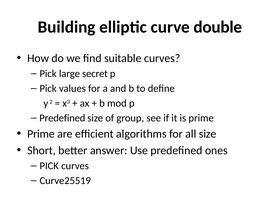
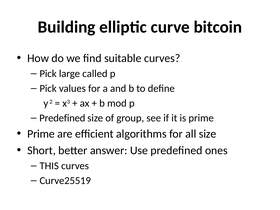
double: double -> bitcoin
secret: secret -> called
PICK at (49, 166): PICK -> THIS
